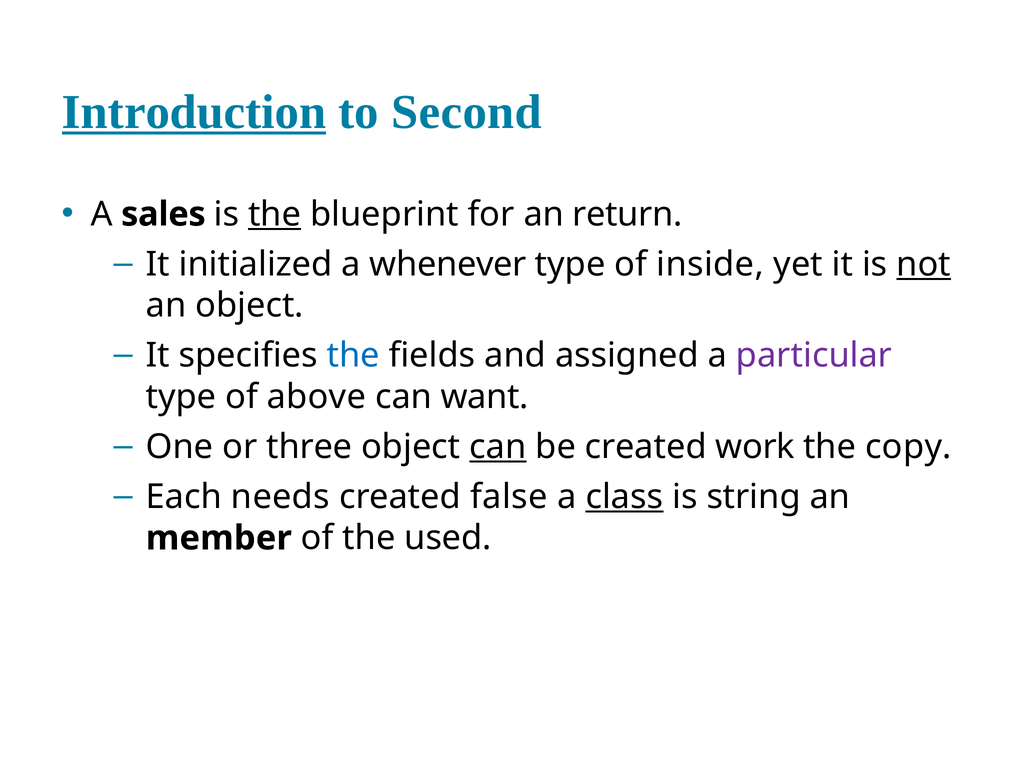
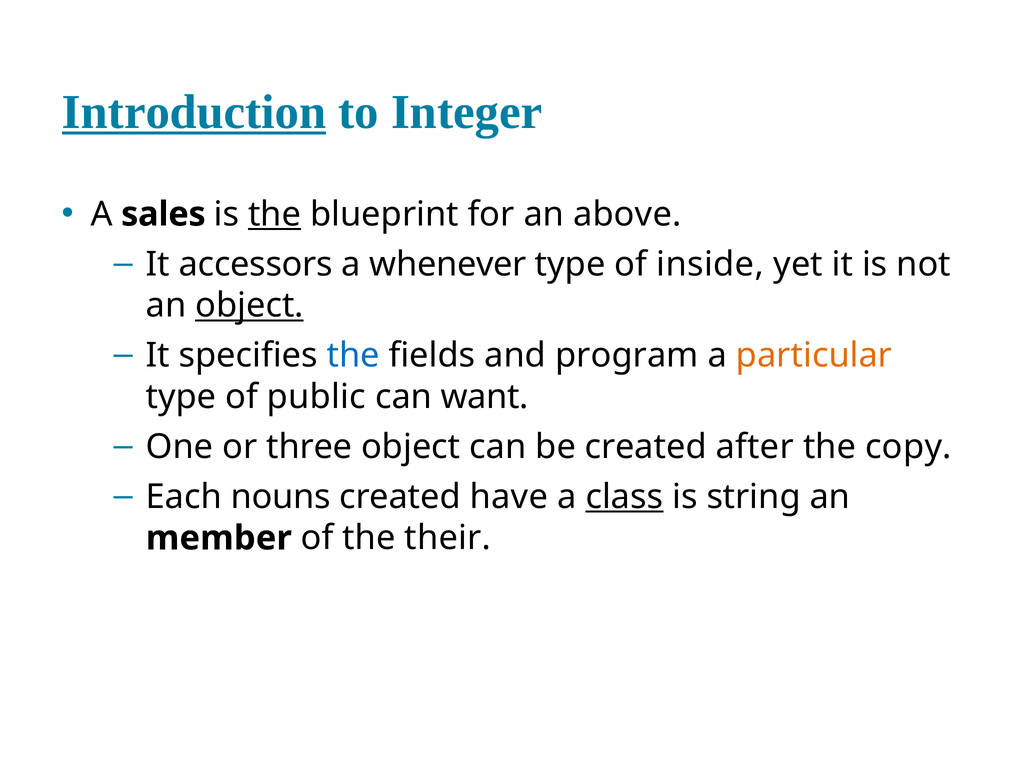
Second: Second -> Integer
return: return -> above
initialized: initialized -> accessors
not underline: present -> none
object at (249, 305) underline: none -> present
assigned: assigned -> program
particular colour: purple -> orange
above: above -> public
can at (498, 447) underline: present -> none
work: work -> after
needs: needs -> nouns
false: false -> have
used: used -> their
